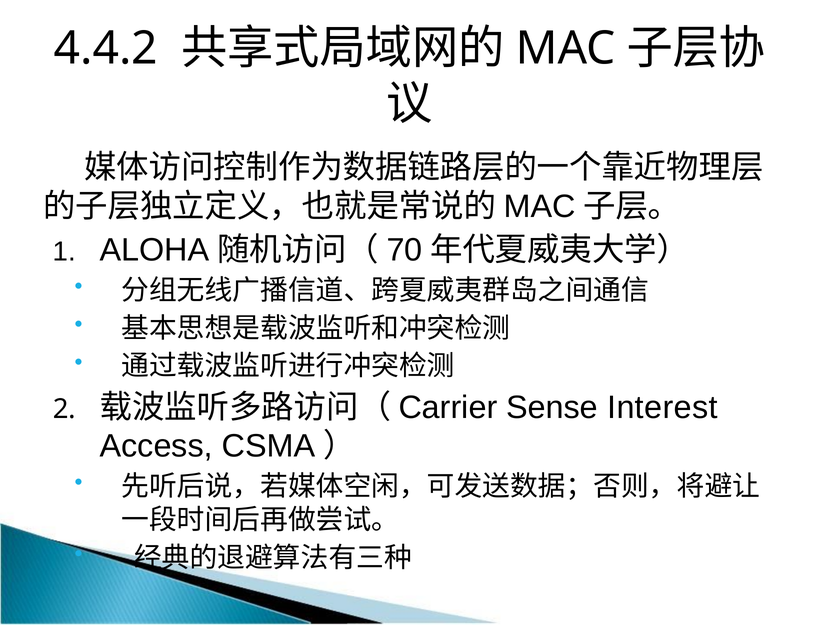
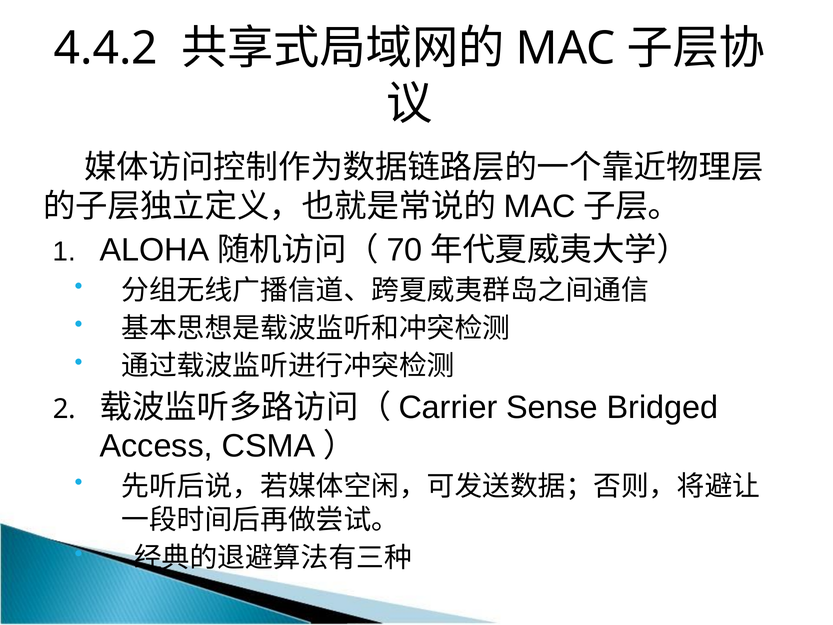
Interest: Interest -> Bridged
